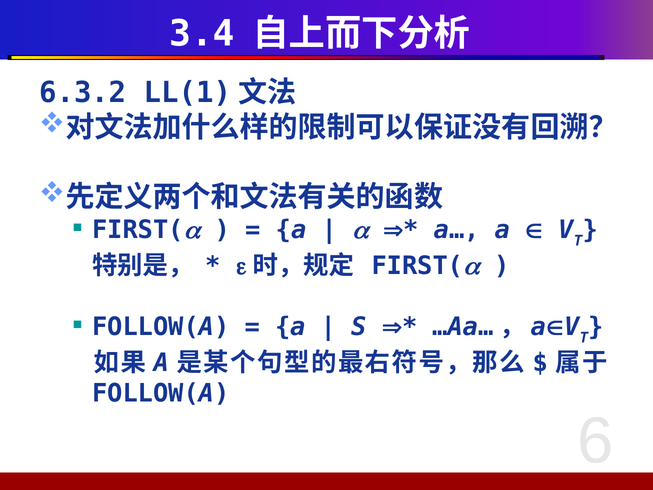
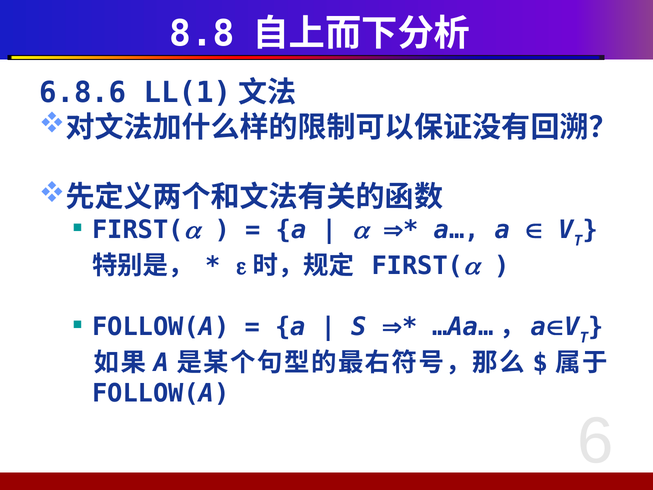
3.4: 3.4 -> 8.8
6.3.2: 6.3.2 -> 6.8.6
